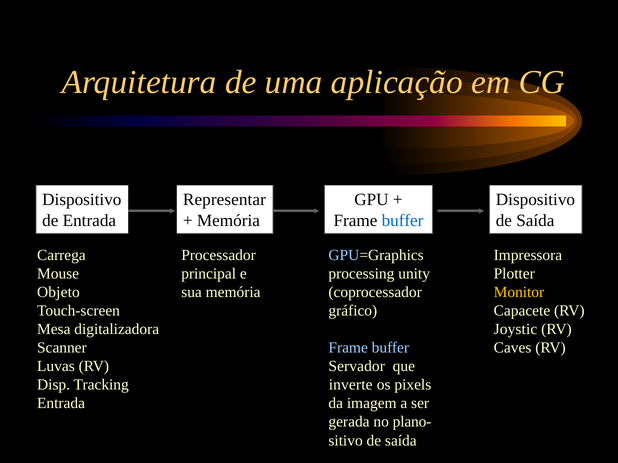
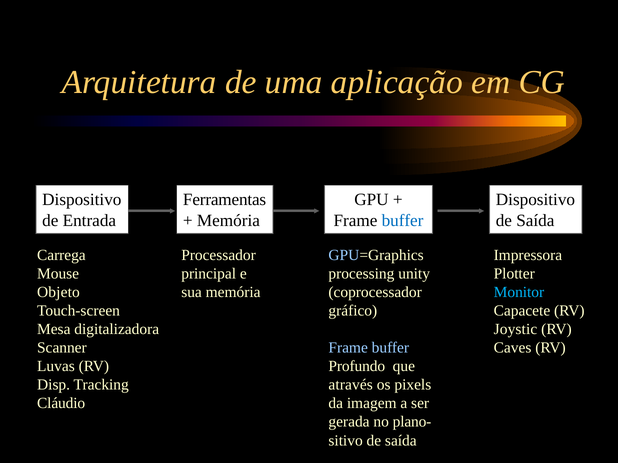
Representar: Representar -> Ferramentas
Monitor colour: yellow -> light blue
Servador: Servador -> Profundo
inverte: inverte -> através
Entrada at (61, 404): Entrada -> Cláudio
